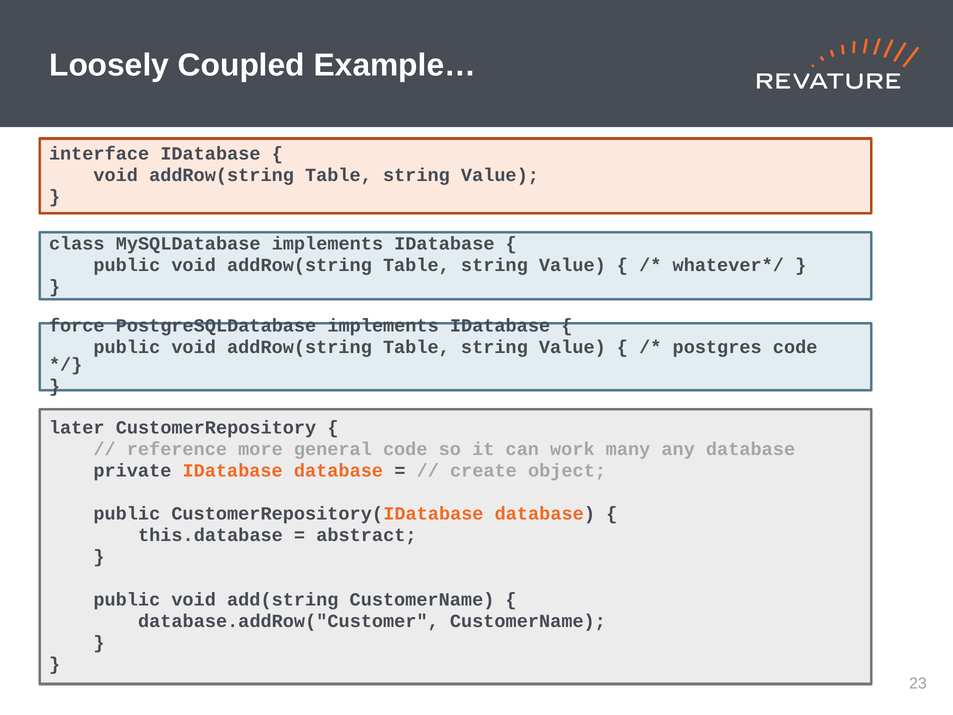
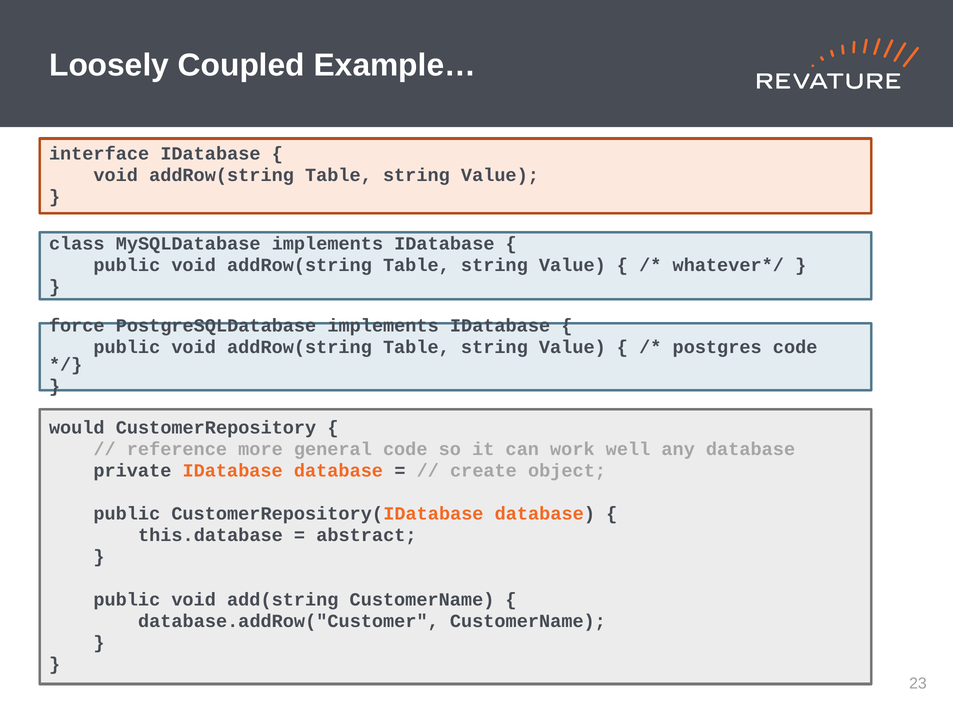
later: later -> would
many: many -> well
